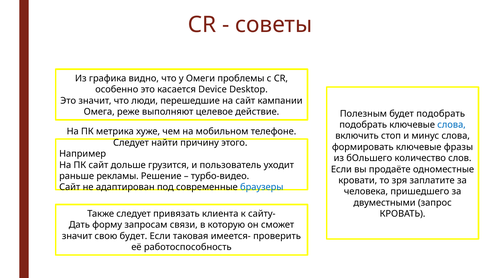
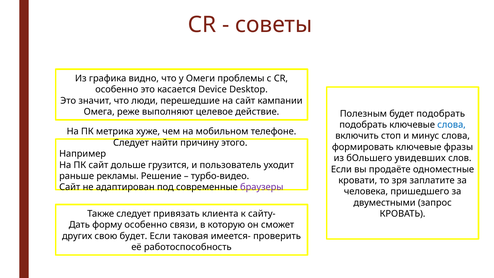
количество: количество -> увидевших
браузеры colour: blue -> purple
форму запросам: запросам -> особенно
значит at (77, 236): значит -> других
